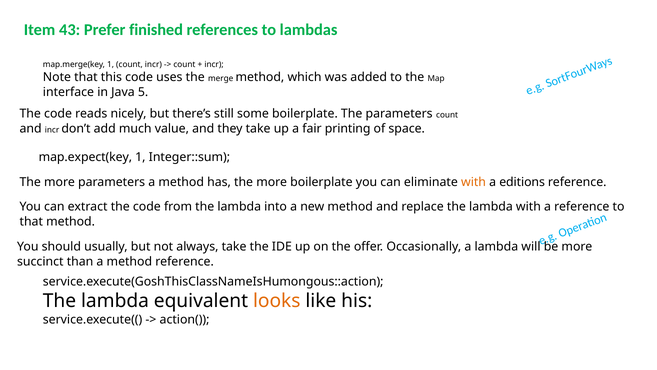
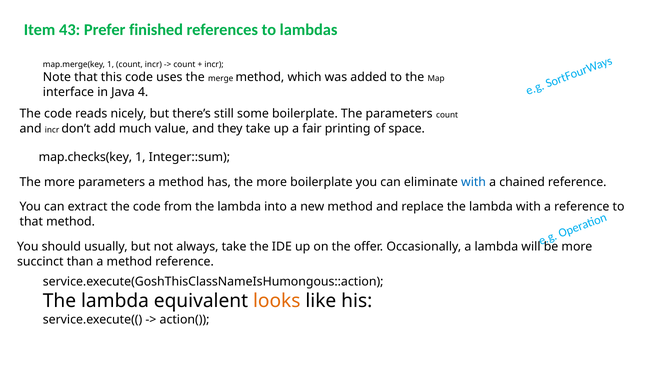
5: 5 -> 4
map.expect(key: map.expect(key -> map.checks(key
with at (474, 182) colour: orange -> blue
editions: editions -> chained
